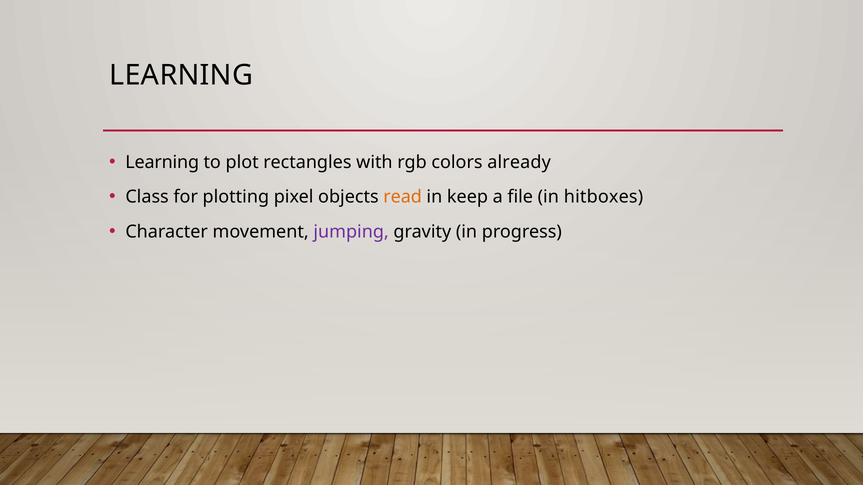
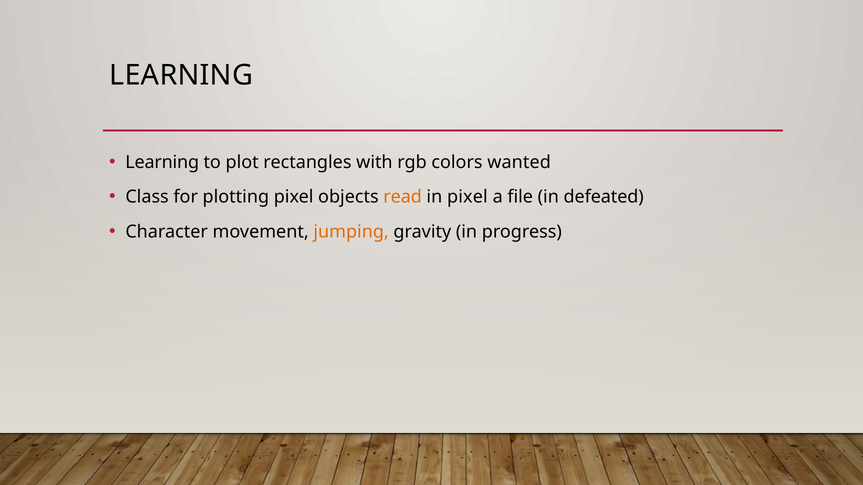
already: already -> wanted
in keep: keep -> pixel
hitboxes: hitboxes -> defeated
jumping colour: purple -> orange
